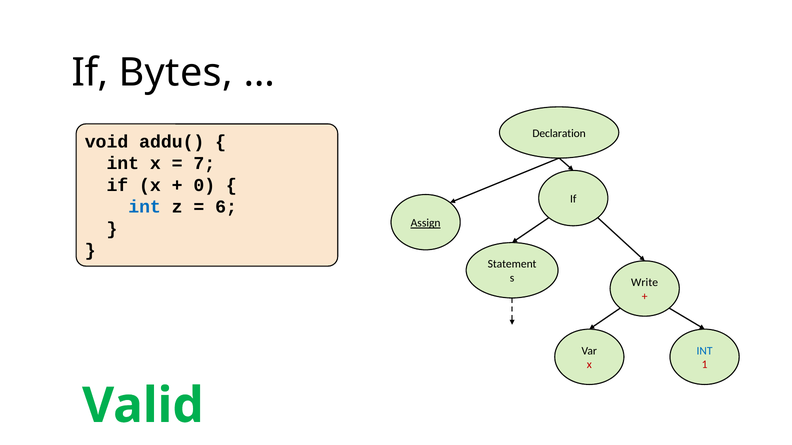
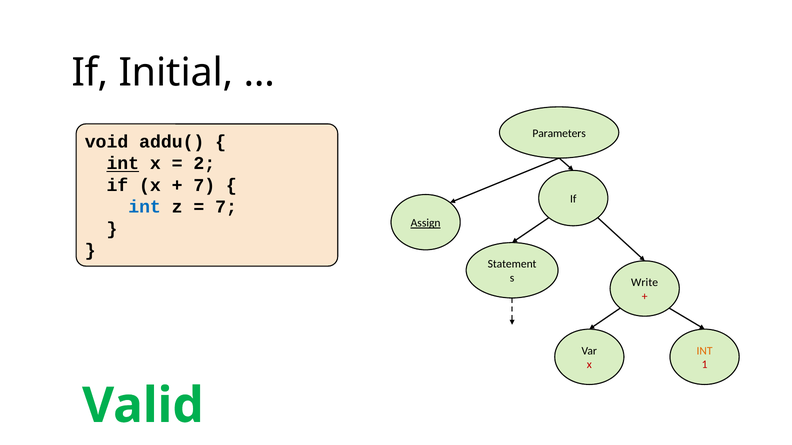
Bytes: Bytes -> Initial
Declaration: Declaration -> Parameters
int at (123, 164) underline: none -> present
7: 7 -> 2
0 at (204, 185): 0 -> 7
6 at (226, 207): 6 -> 7
INT at (705, 351) colour: blue -> orange
